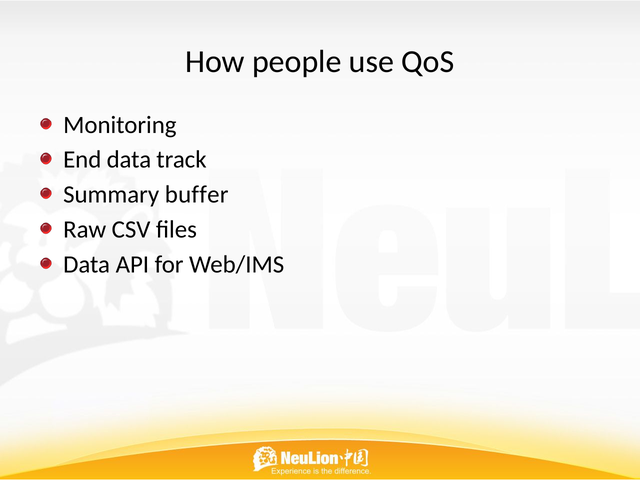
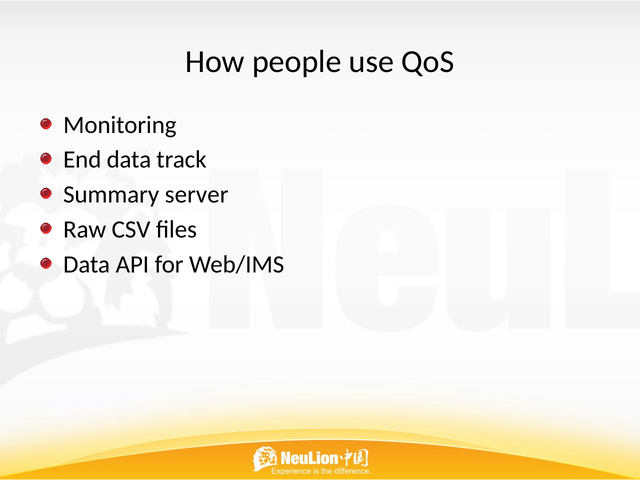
buffer: buffer -> server
